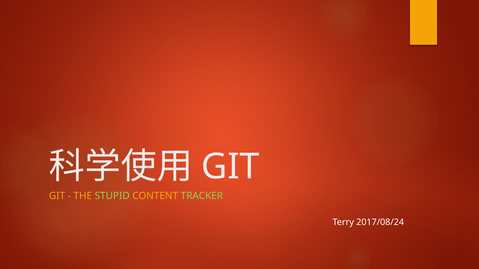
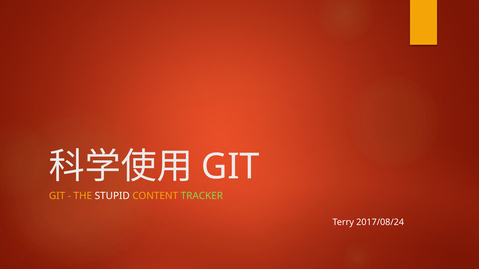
STUPID colour: light green -> white
